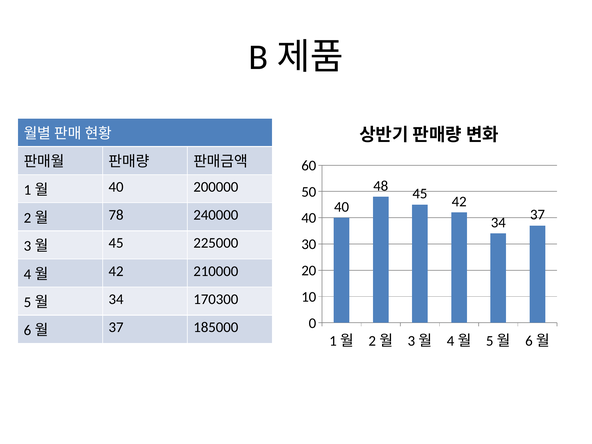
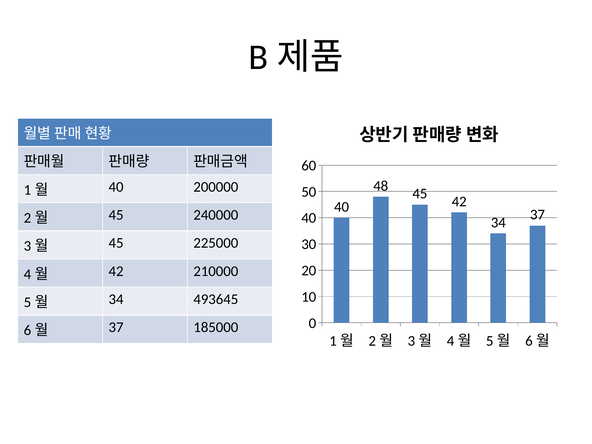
78 at (116, 215): 78 -> 45
170300: 170300 -> 493645
